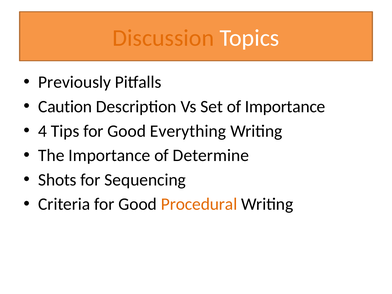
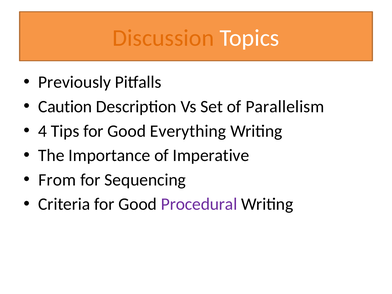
of Importance: Importance -> Parallelism
Determine: Determine -> Imperative
Shots: Shots -> From
Procedural colour: orange -> purple
